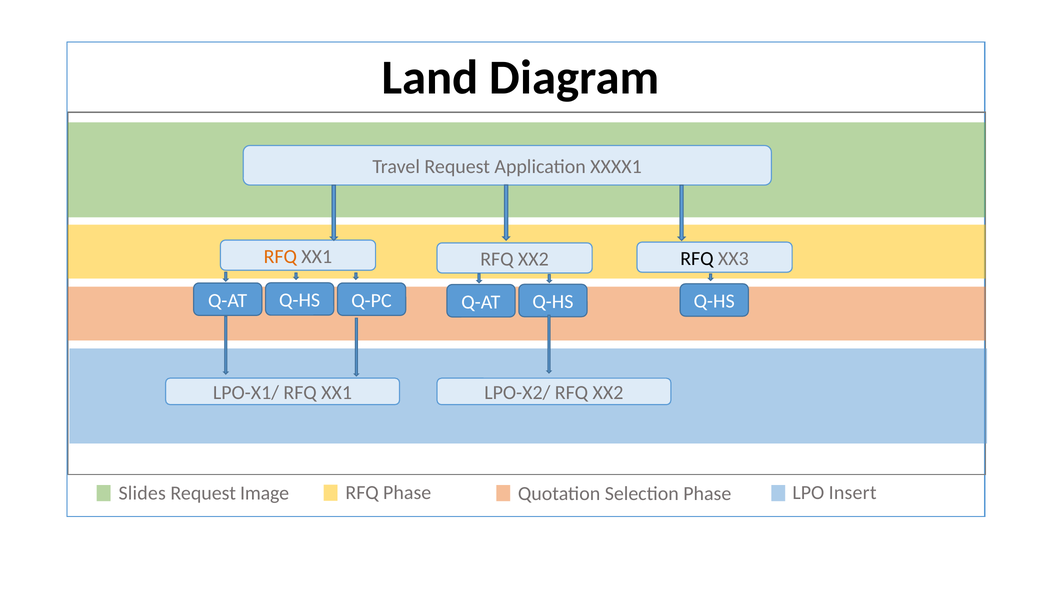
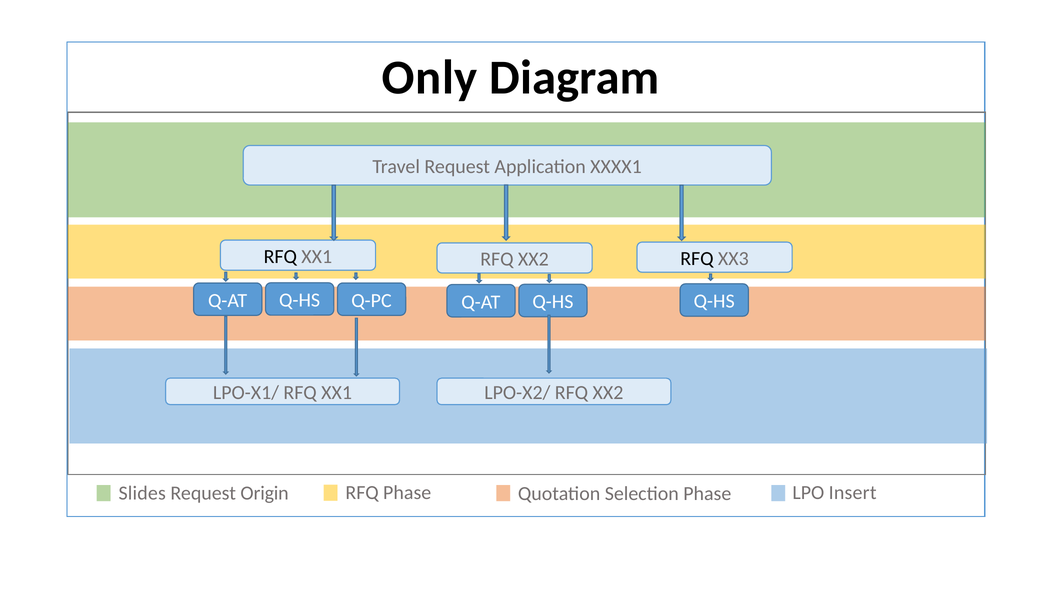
Land: Land -> Only
RFQ at (280, 257) colour: orange -> black
Image: Image -> Origin
